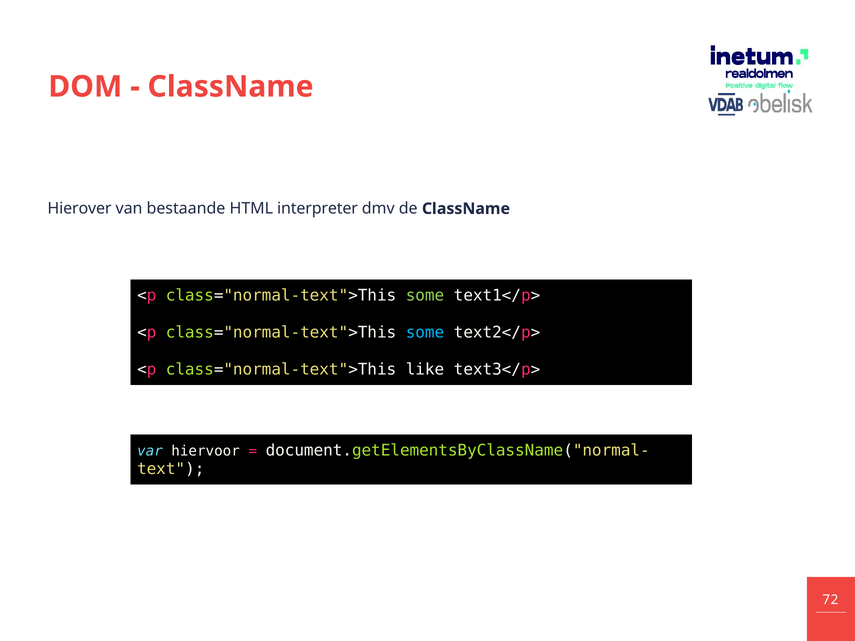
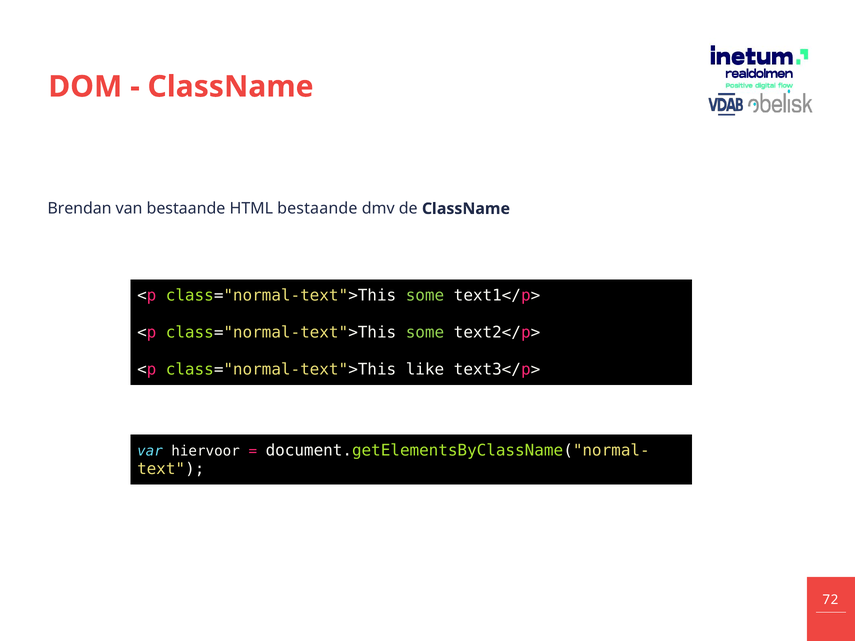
Hierover: Hierover -> Brendan
HTML interpreter: interpreter -> bestaande
some at (425, 333) colour: light blue -> light green
